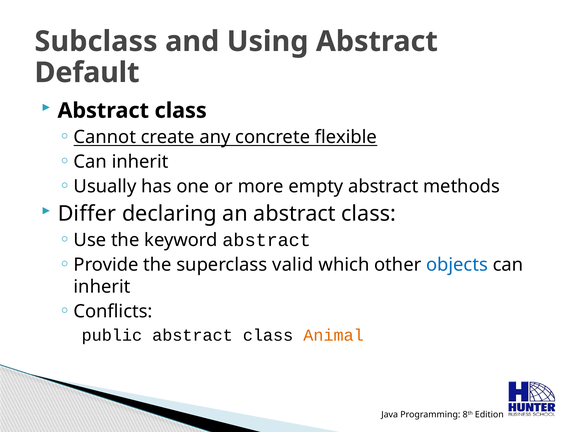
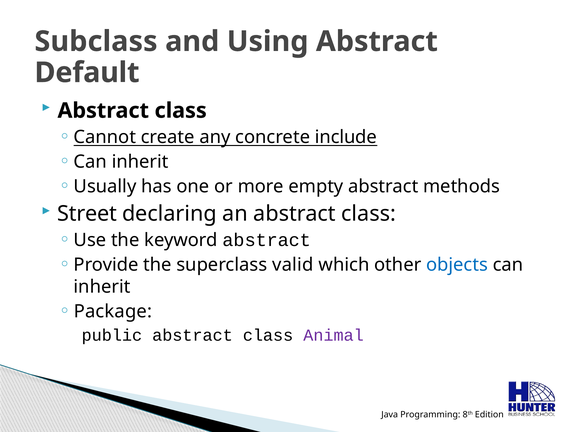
flexible: flexible -> include
Differ: Differ -> Street
Conflicts: Conflicts -> Package
Animal colour: orange -> purple
